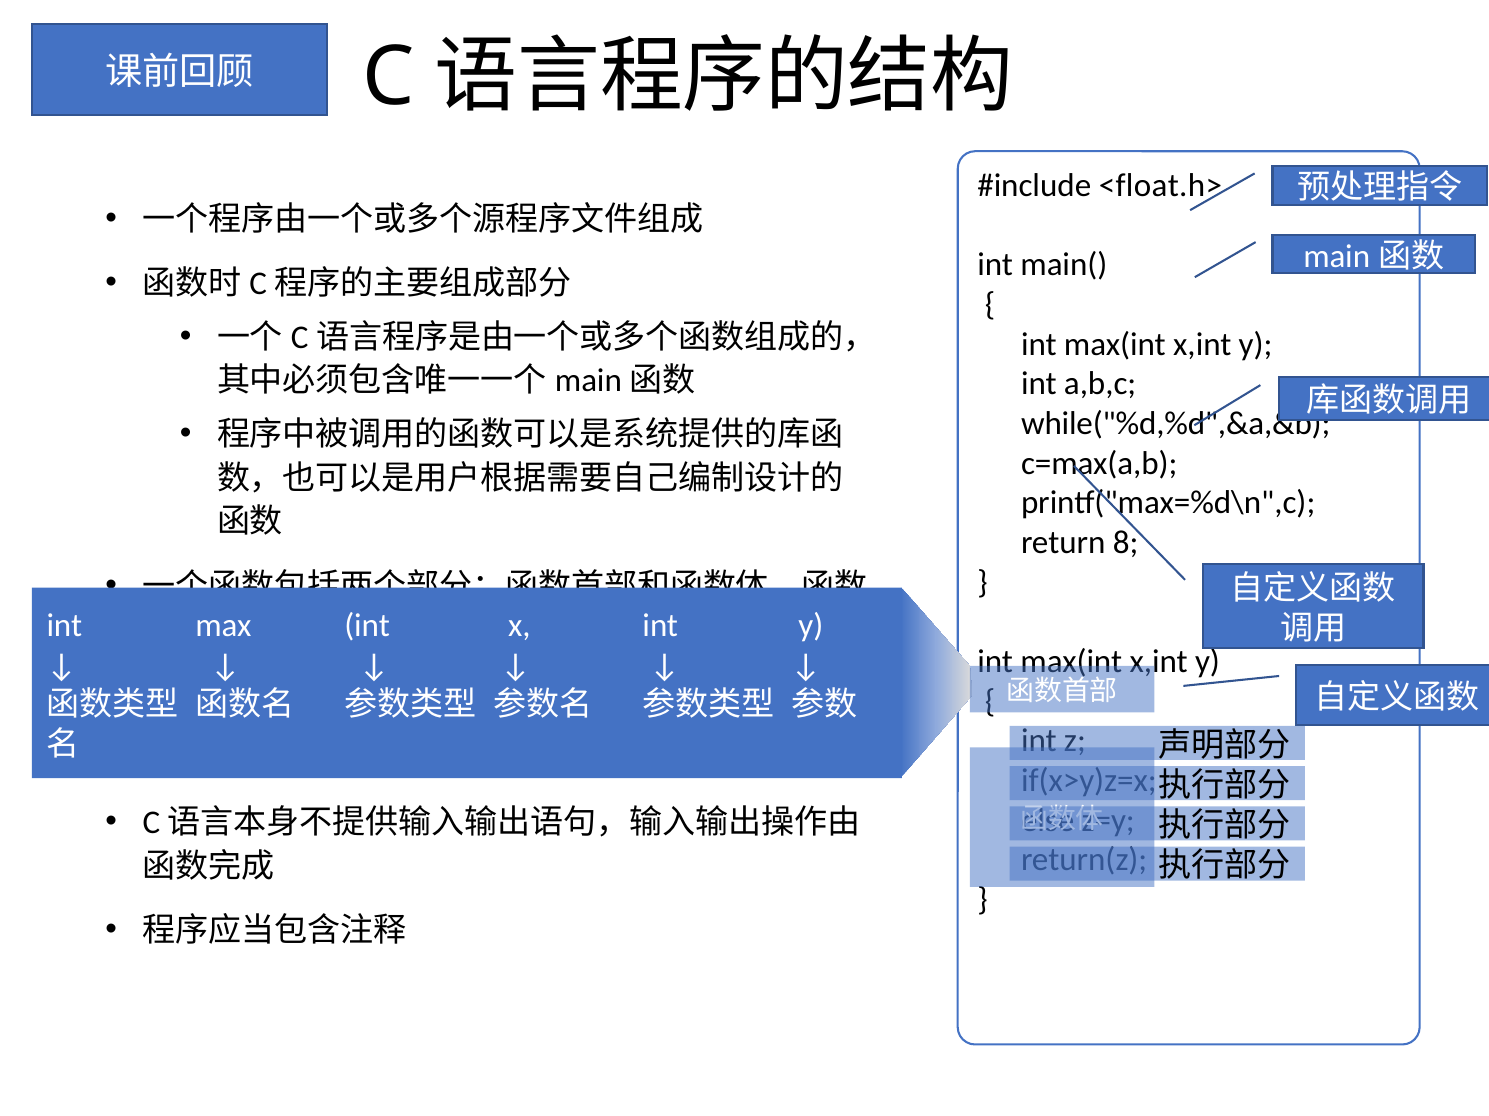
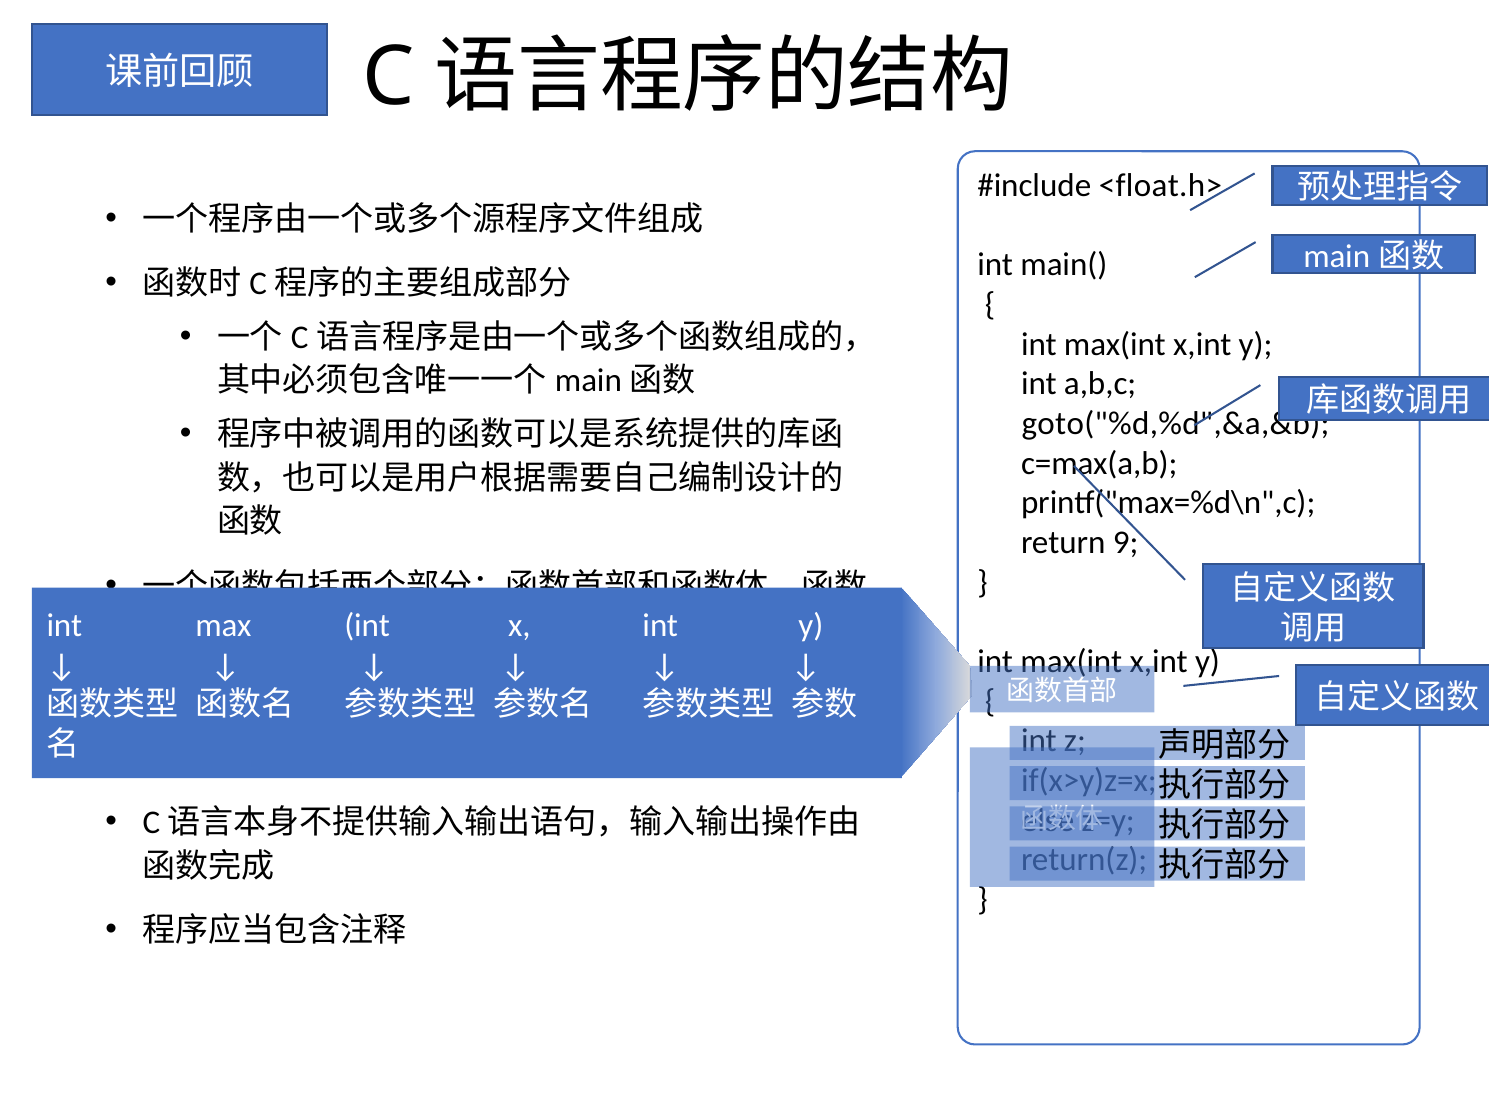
while("%d,%d",&a,&b: while("%d,%d",&a,&b -> goto("%d,%d",&a,&b
8: 8 -> 9
